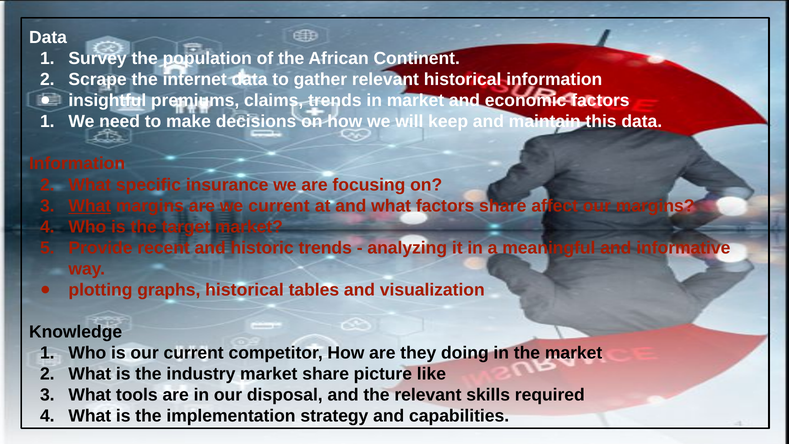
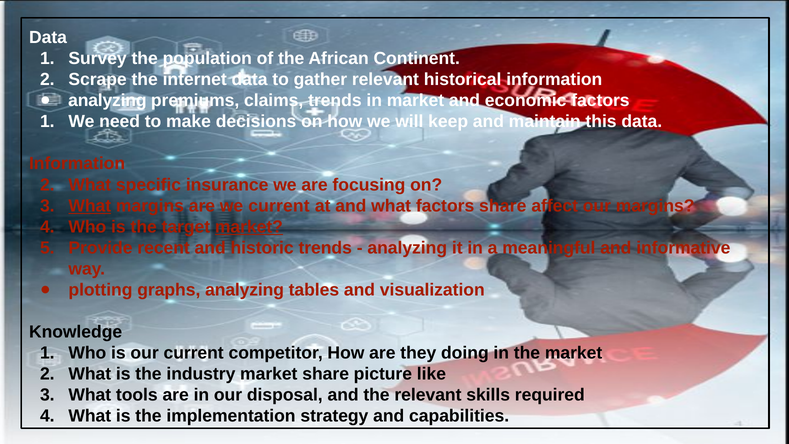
insightful at (107, 101): insightful -> analyzing
market at (249, 227) underline: none -> present
graphs historical: historical -> analyzing
